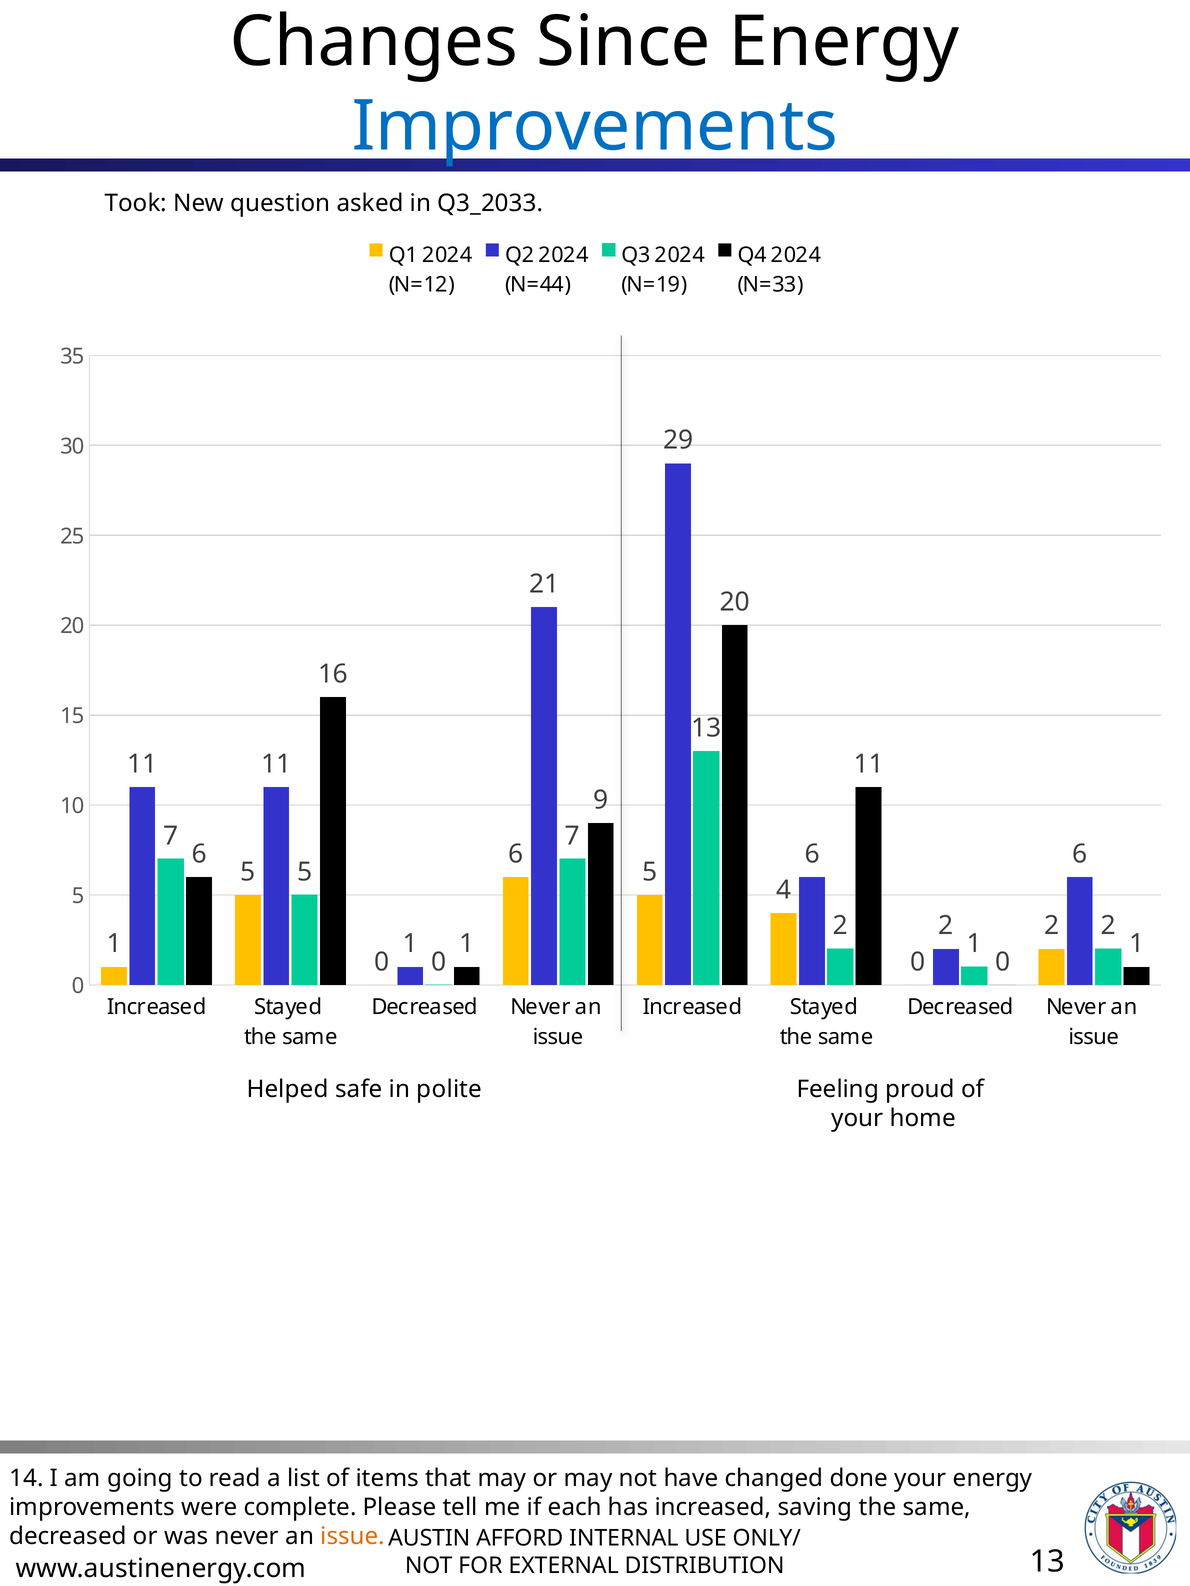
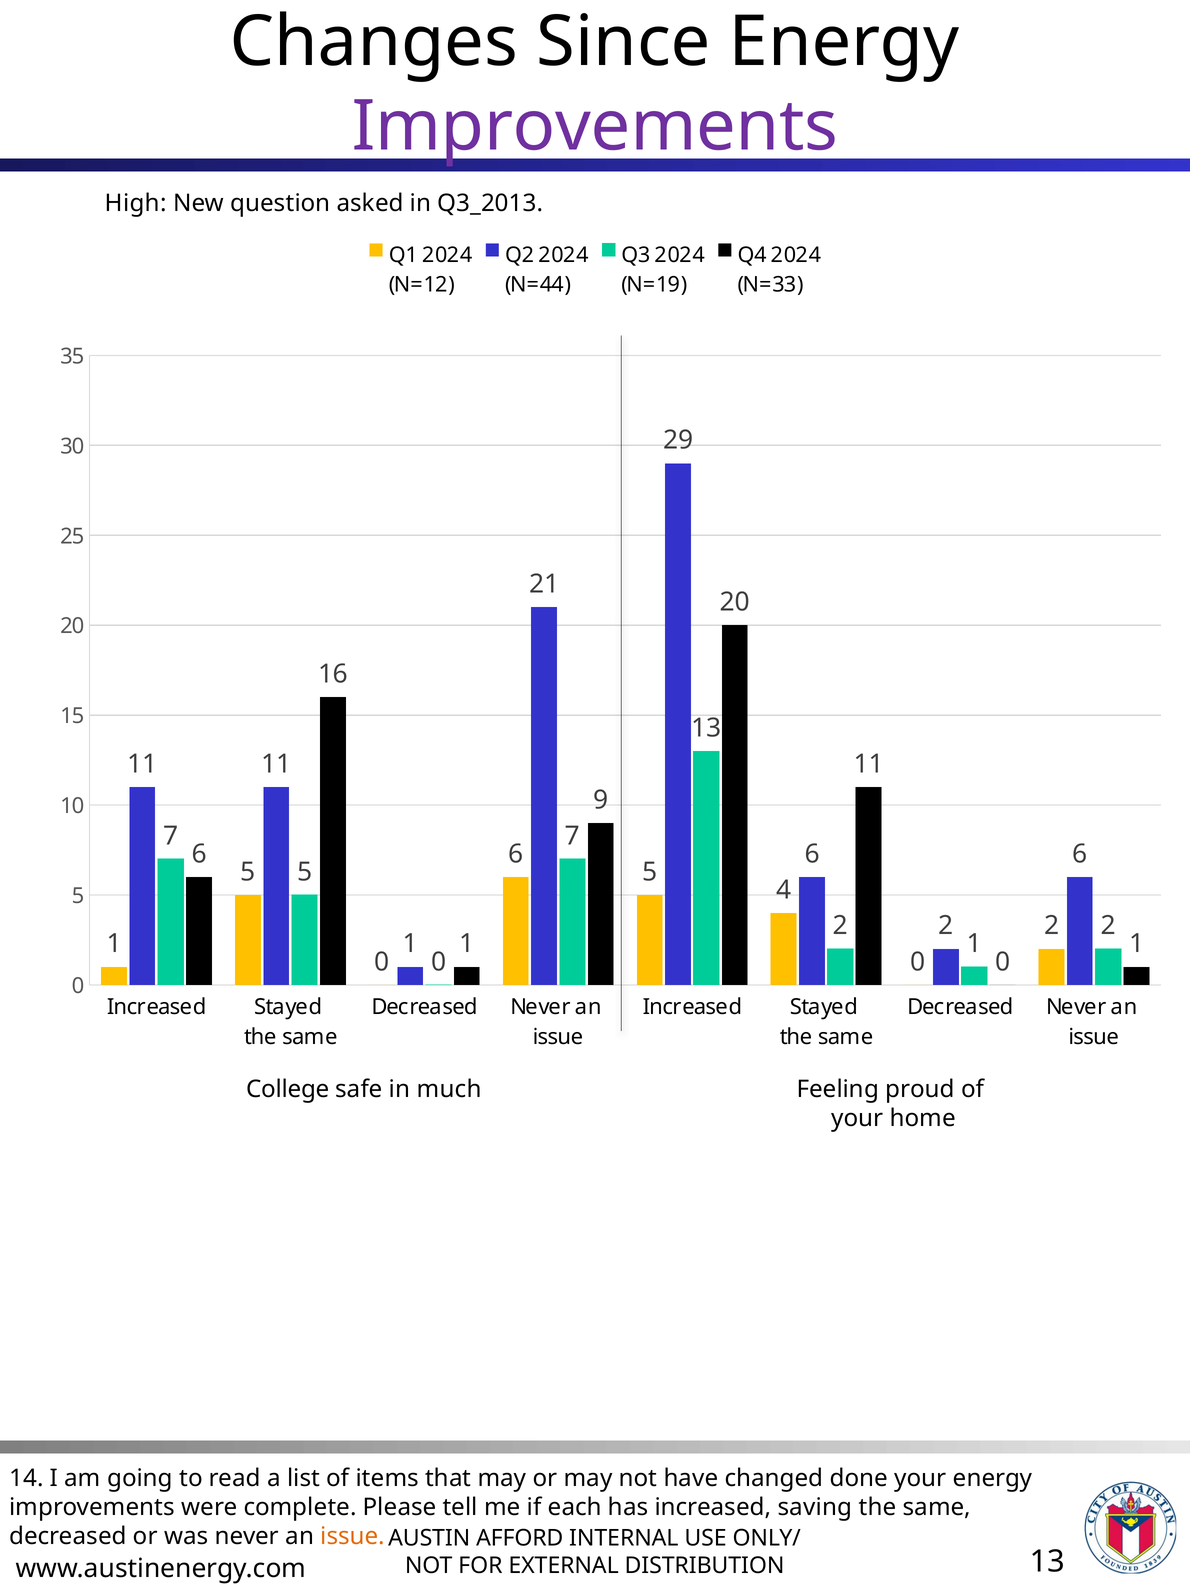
Improvements at (595, 127) colour: blue -> purple
Took: Took -> High
Q3_2033: Q3_2033 -> Q3_2013
Helped: Helped -> College
polite: polite -> much
